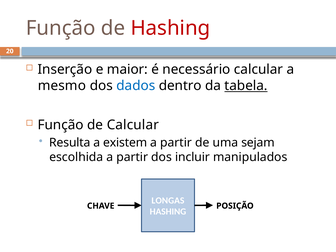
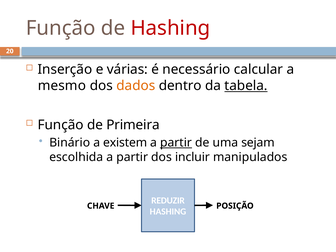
maior: maior -> várias
dados colour: blue -> orange
de Calcular: Calcular -> Primeira
Resulta: Resulta -> Binário
partir at (176, 143) underline: none -> present
LONGAS: LONGAS -> REDUZIR
